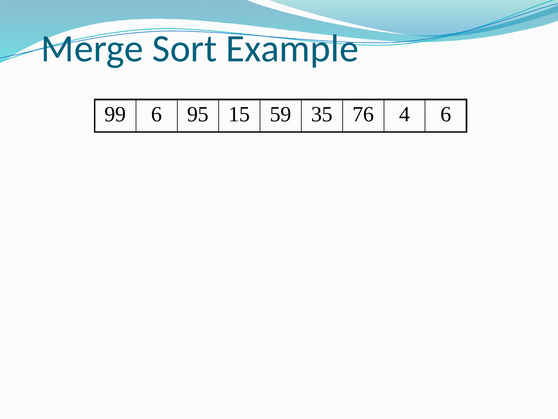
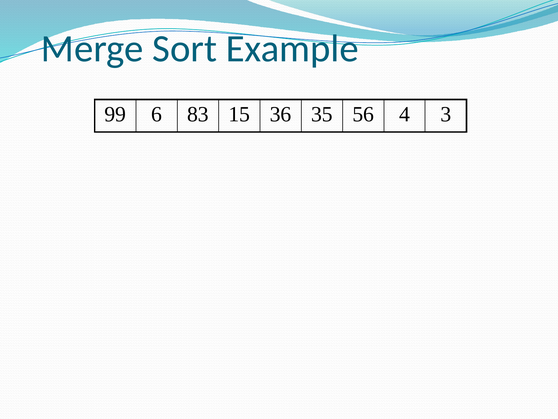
95: 95 -> 83
59: 59 -> 36
76: 76 -> 56
4 6: 6 -> 3
